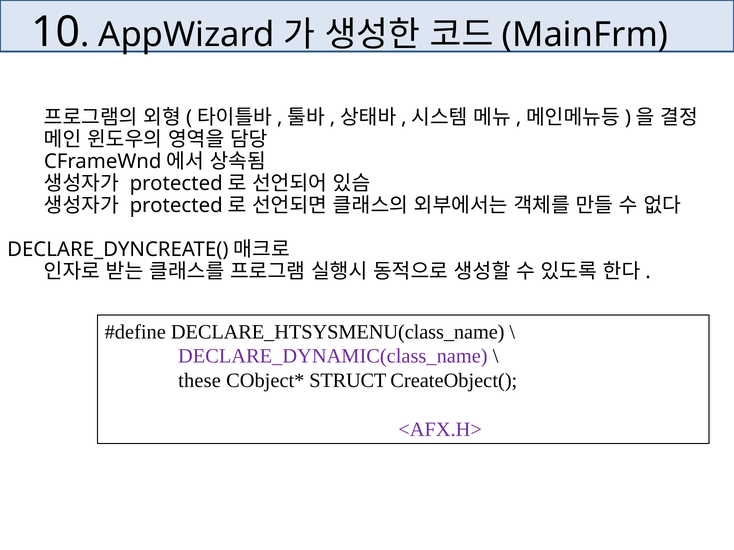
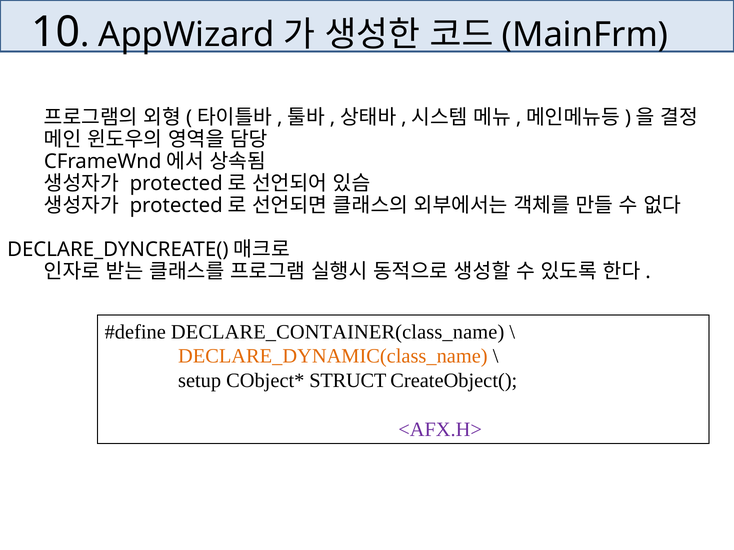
DECLARE_HTSYSMENU(class_name: DECLARE_HTSYSMENU(class_name -> DECLARE_CONTAINER(class_name
DECLARE_DYNAMIC(class_name colour: purple -> orange
these: these -> setup
